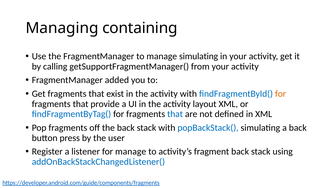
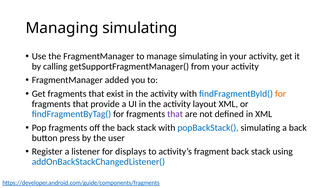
Managing containing: containing -> simulating
that at (175, 114) colour: blue -> purple
for manage: manage -> displays
